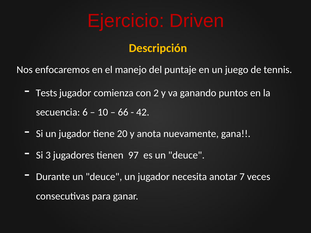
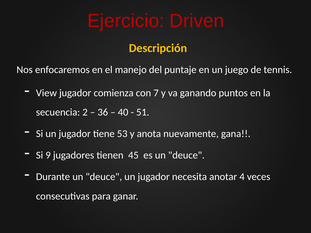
Tests: Tests -> View
2: 2 -> 7
6: 6 -> 2
10: 10 -> 36
66: 66 -> 40
42: 42 -> 51
20: 20 -> 53
3: 3 -> 9
97: 97 -> 45
7: 7 -> 4
